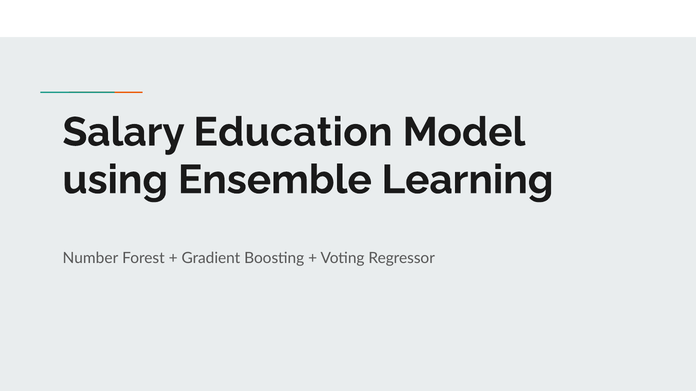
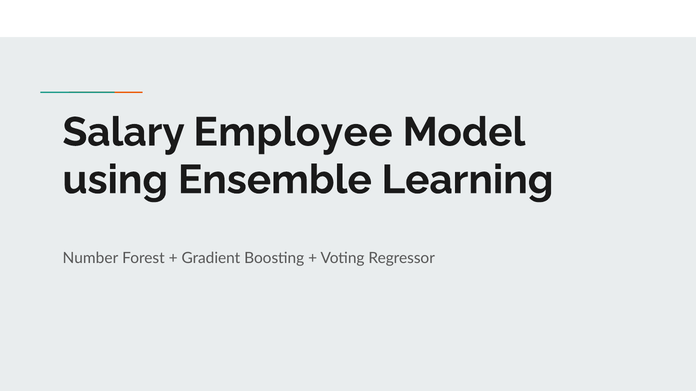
Education: Education -> Employee
